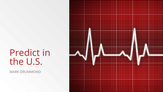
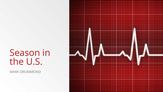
Predict: Predict -> Season
